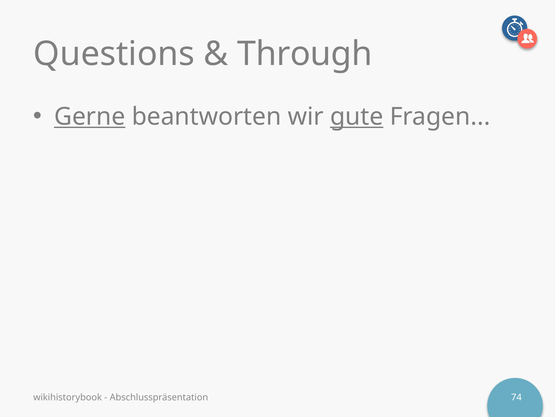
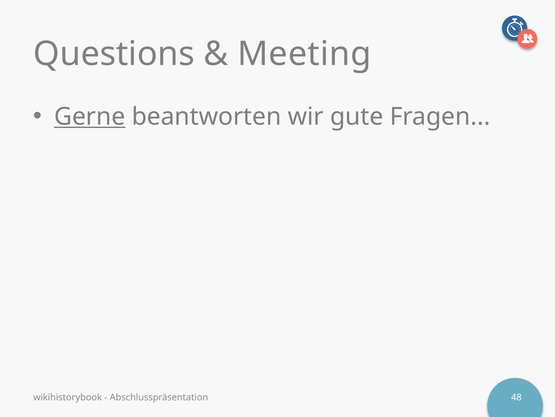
Through: Through -> Meeting
gute underline: present -> none
74: 74 -> 48
